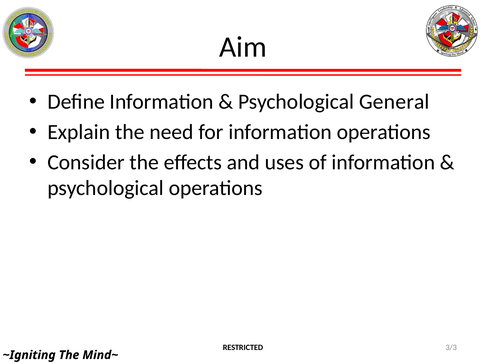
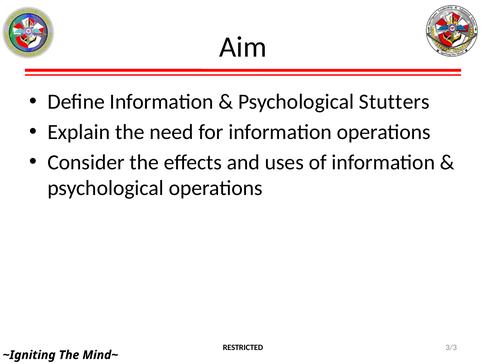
General: General -> Stutters
